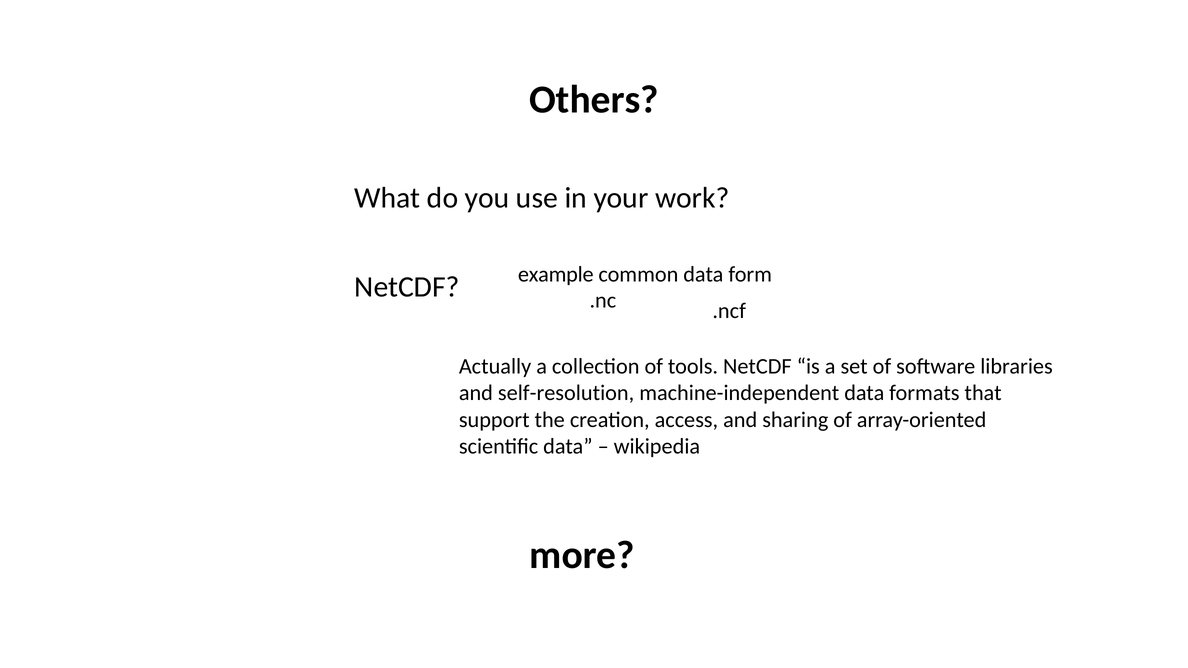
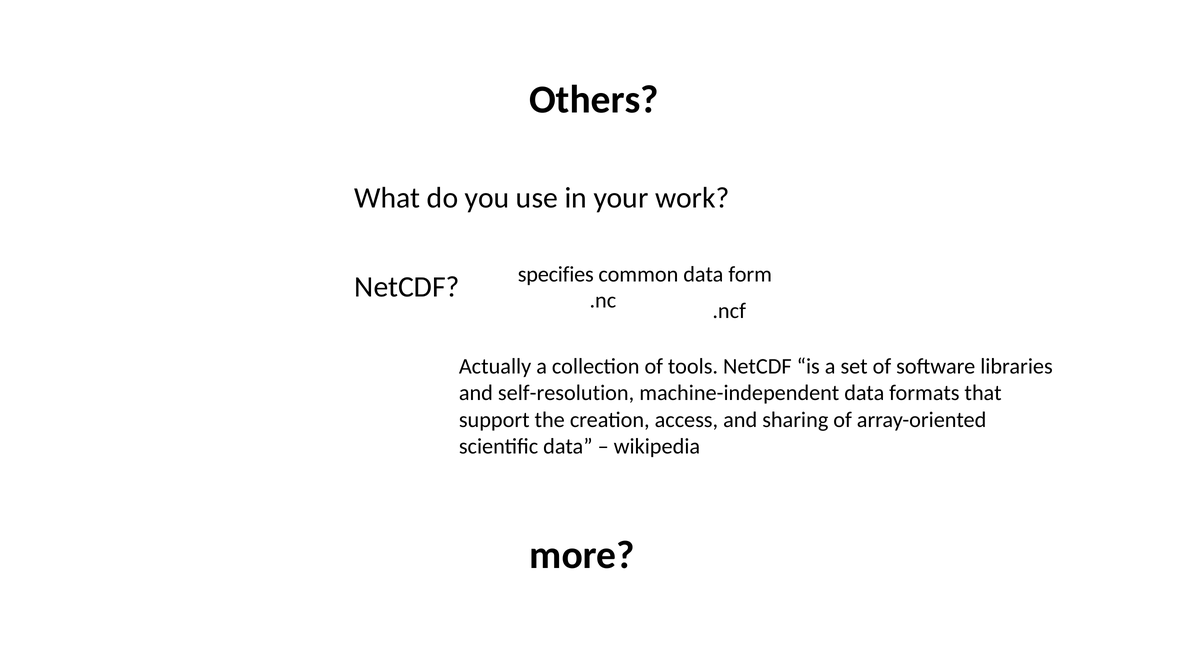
example: example -> specifies
